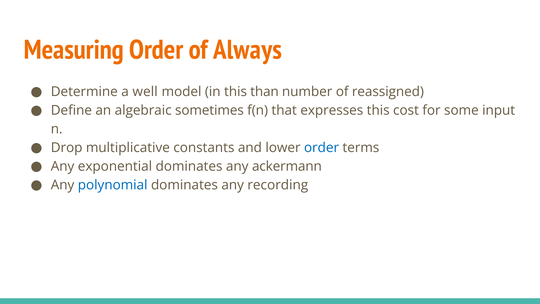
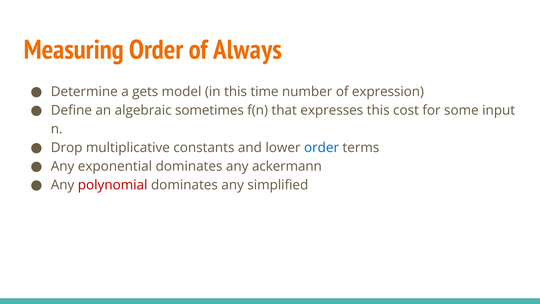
well: well -> gets
than: than -> time
reassigned: reassigned -> expression
polynomial colour: blue -> red
recording: recording -> simplified
